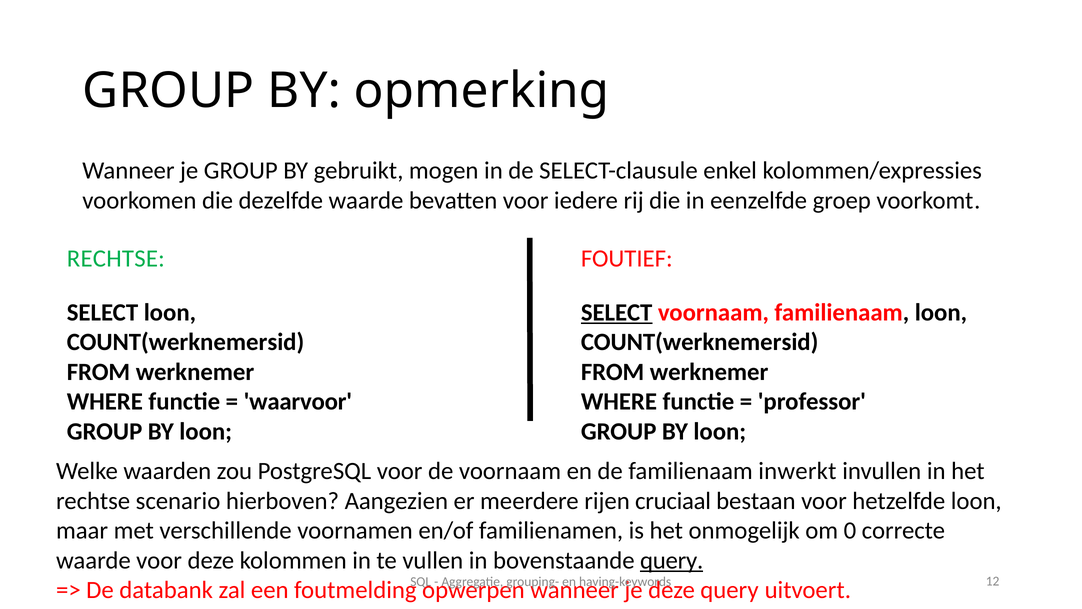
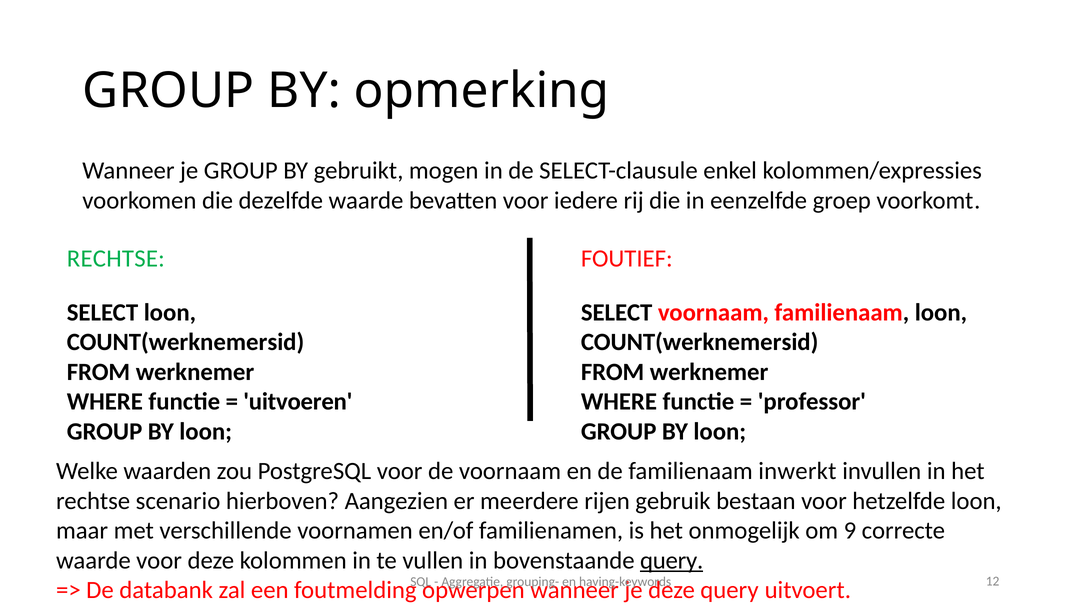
SELECT at (617, 312) underline: present -> none
waarvoor: waarvoor -> uitvoeren
cruciaal: cruciaal -> gebruik
0: 0 -> 9
